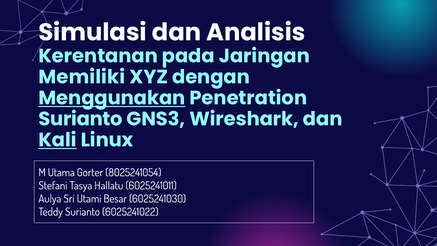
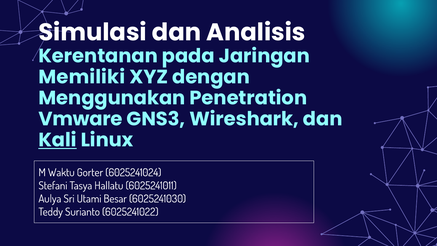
Menggunakan underline: present -> none
Surianto at (81, 119): Surianto -> Vmware
Utama: Utama -> Waktu
8025241054: 8025241054 -> 6025241024
